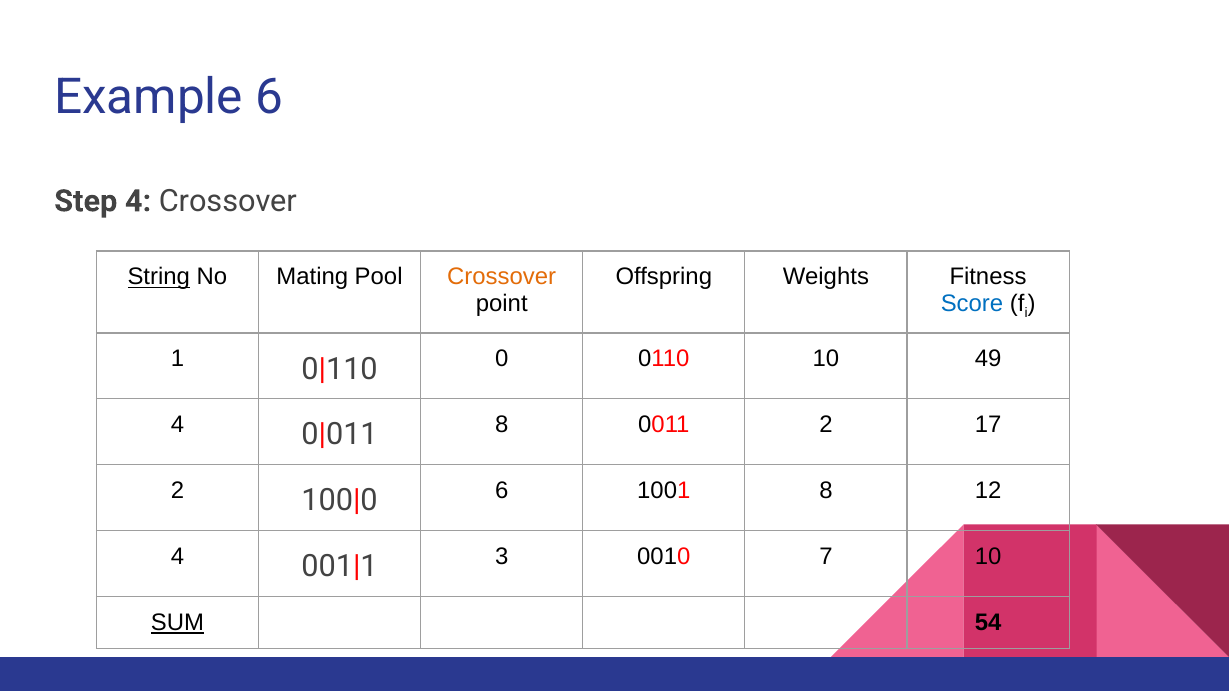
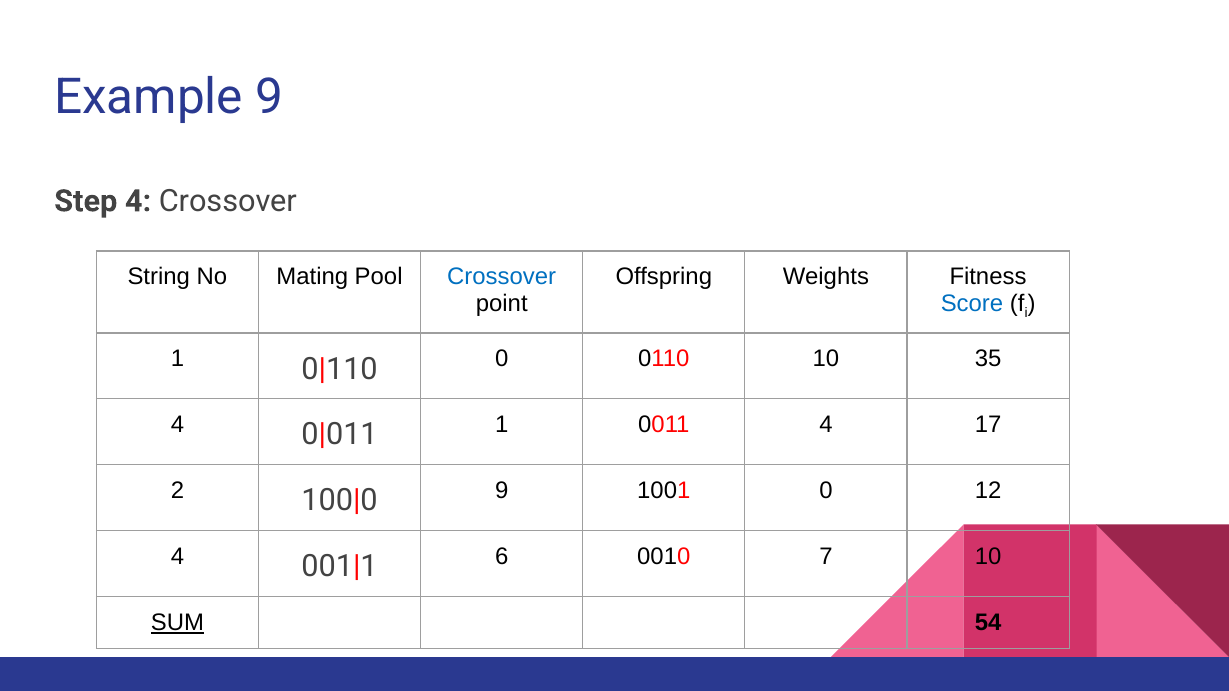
Example 6: 6 -> 9
String underline: present -> none
Crossover at (502, 277) colour: orange -> blue
49: 49 -> 35
8 at (502, 425): 8 -> 1
0011 2: 2 -> 4
6 at (502, 491): 6 -> 9
1001 8: 8 -> 0
3: 3 -> 6
